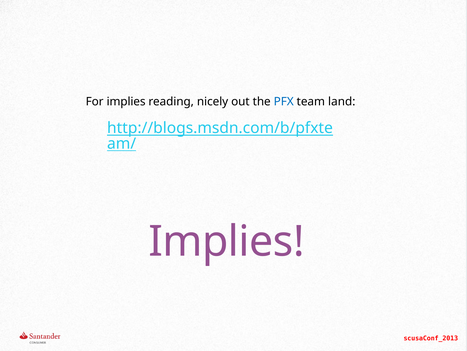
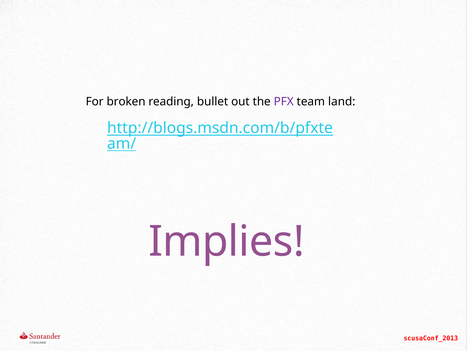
For implies: implies -> broken
nicely: nicely -> bullet
PFX colour: blue -> purple
